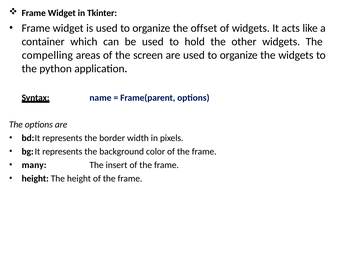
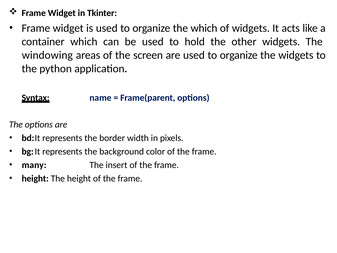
the offset: offset -> which
compelling: compelling -> windowing
